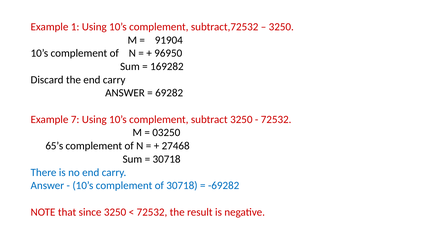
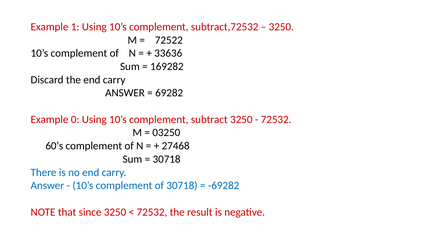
91904: 91904 -> 72522
96950: 96950 -> 33636
7: 7 -> 0
65’s: 65’s -> 60’s
